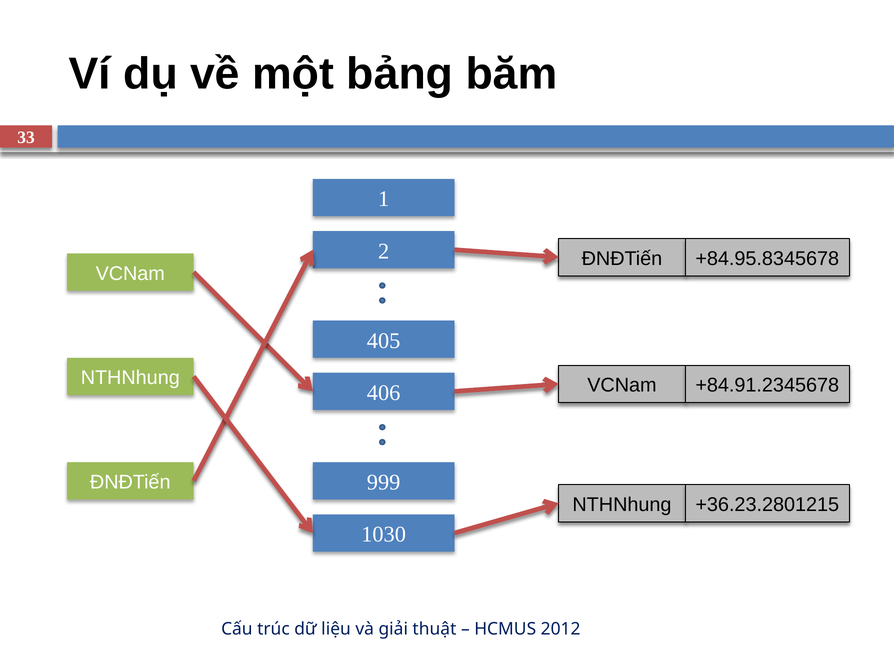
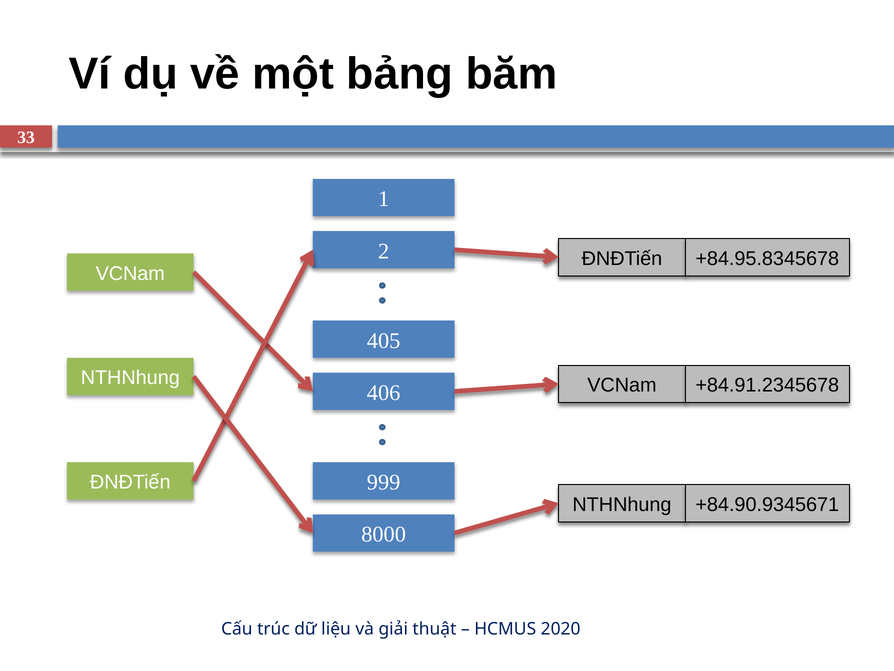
+36.23.2801215: +36.23.2801215 -> +84.90.9345671
1030: 1030 -> 8000
2012: 2012 -> 2020
